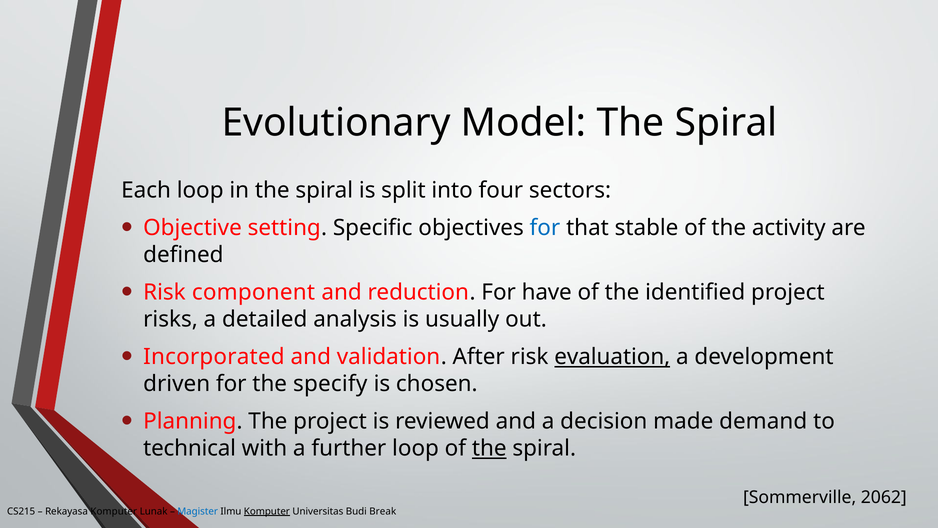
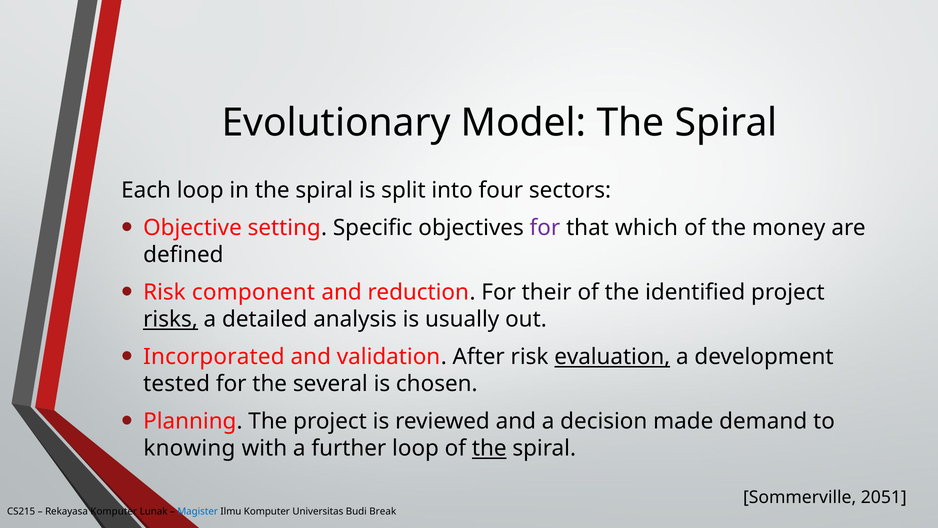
for at (545, 228) colour: blue -> purple
stable: stable -> which
activity: activity -> money
have: have -> their
risks underline: none -> present
driven: driven -> tested
specify: specify -> several
technical: technical -> knowing
2062: 2062 -> 2051
Komputer at (267, 511) underline: present -> none
